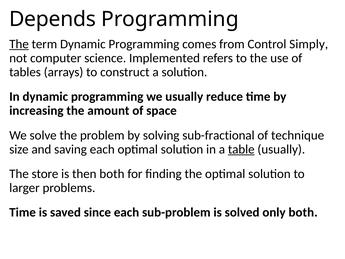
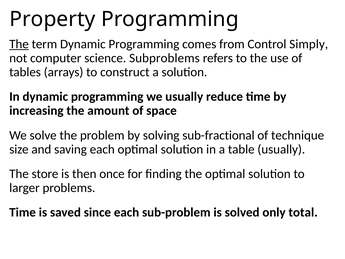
Depends: Depends -> Property
Implemented: Implemented -> Subproblems
table underline: present -> none
then both: both -> once
only both: both -> total
